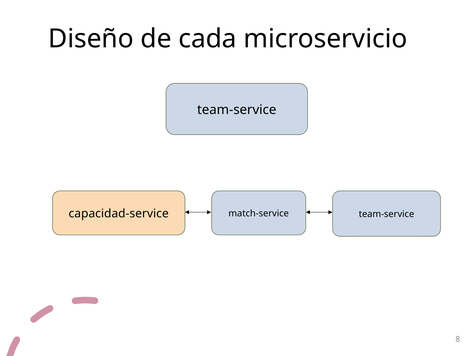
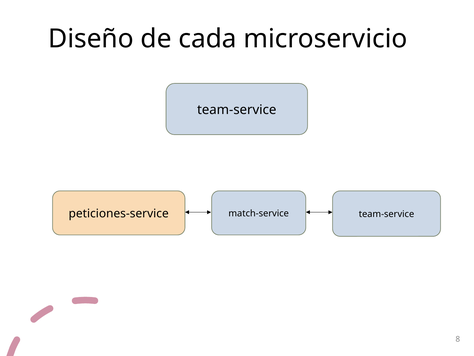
capacidad-service: capacidad-service -> peticiones-service
